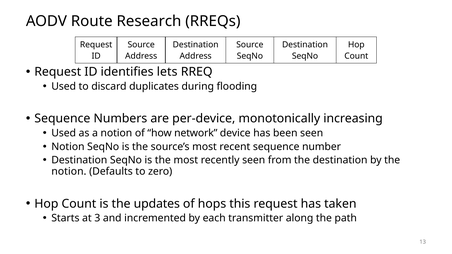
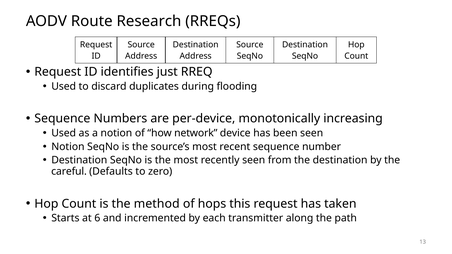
lets: lets -> just
notion at (69, 172): notion -> careful
updates: updates -> method
3: 3 -> 6
